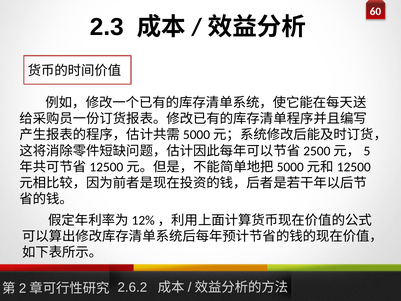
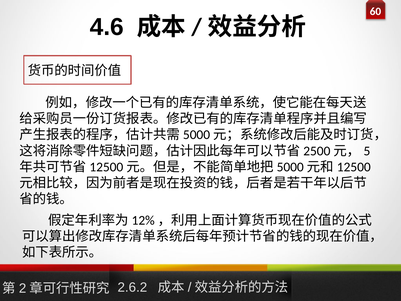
2.3: 2.3 -> 4.6
